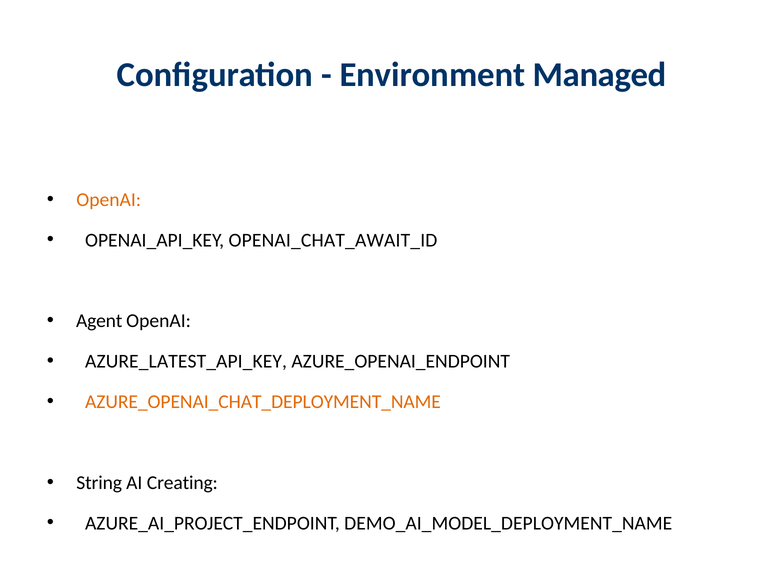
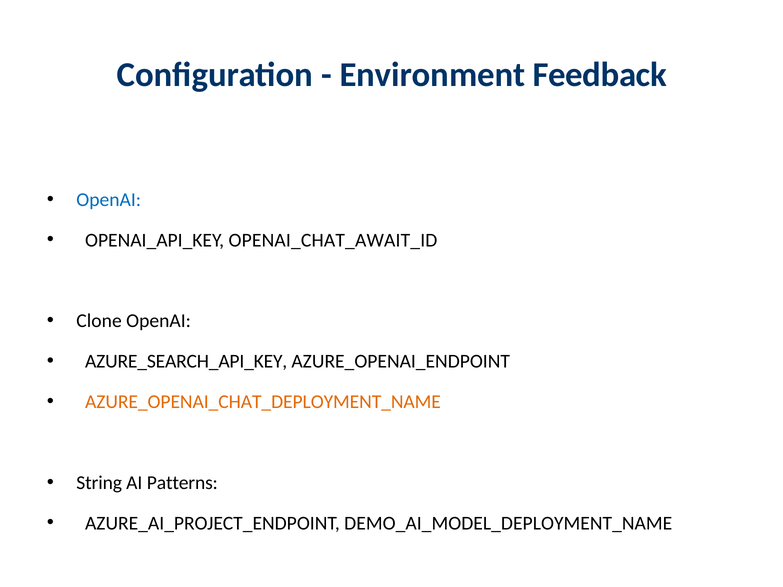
Managed: Managed -> Feedback
OpenAI at (109, 200) colour: orange -> blue
Agent: Agent -> Clone
AZURE_LATEST_API_KEY: AZURE_LATEST_API_KEY -> AZURE_SEARCH_API_KEY
Creating: Creating -> Patterns
